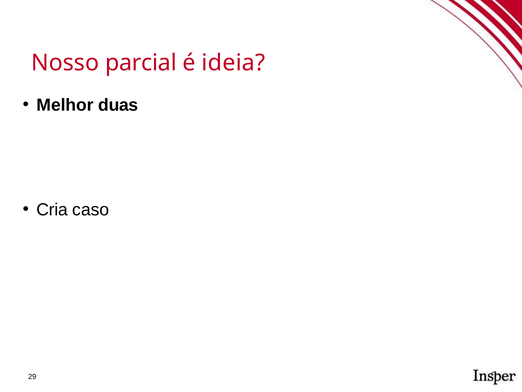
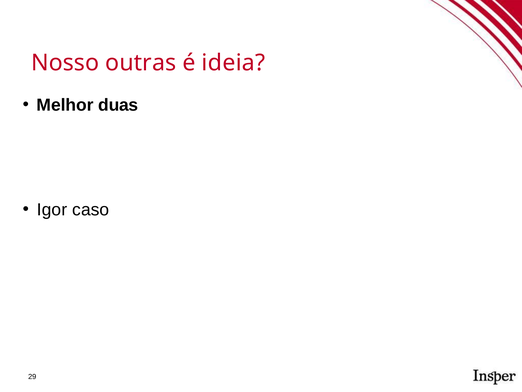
parcial: parcial -> outras
Cria: Cria -> Igor
